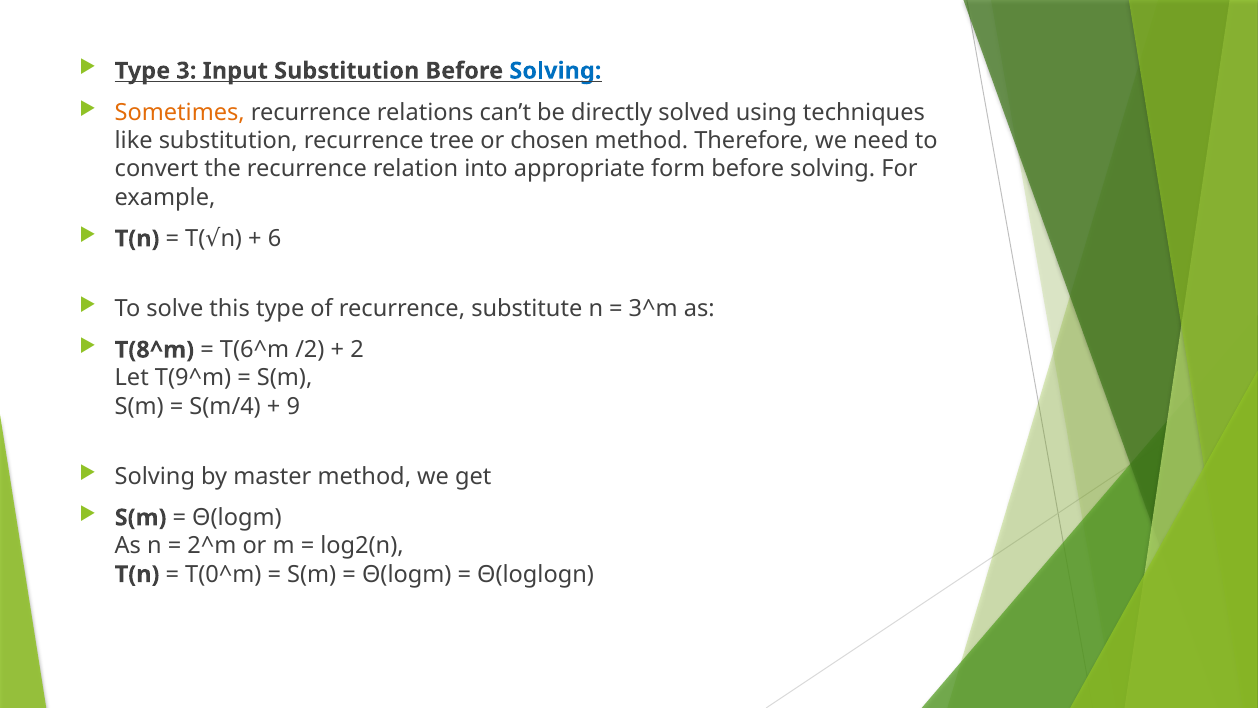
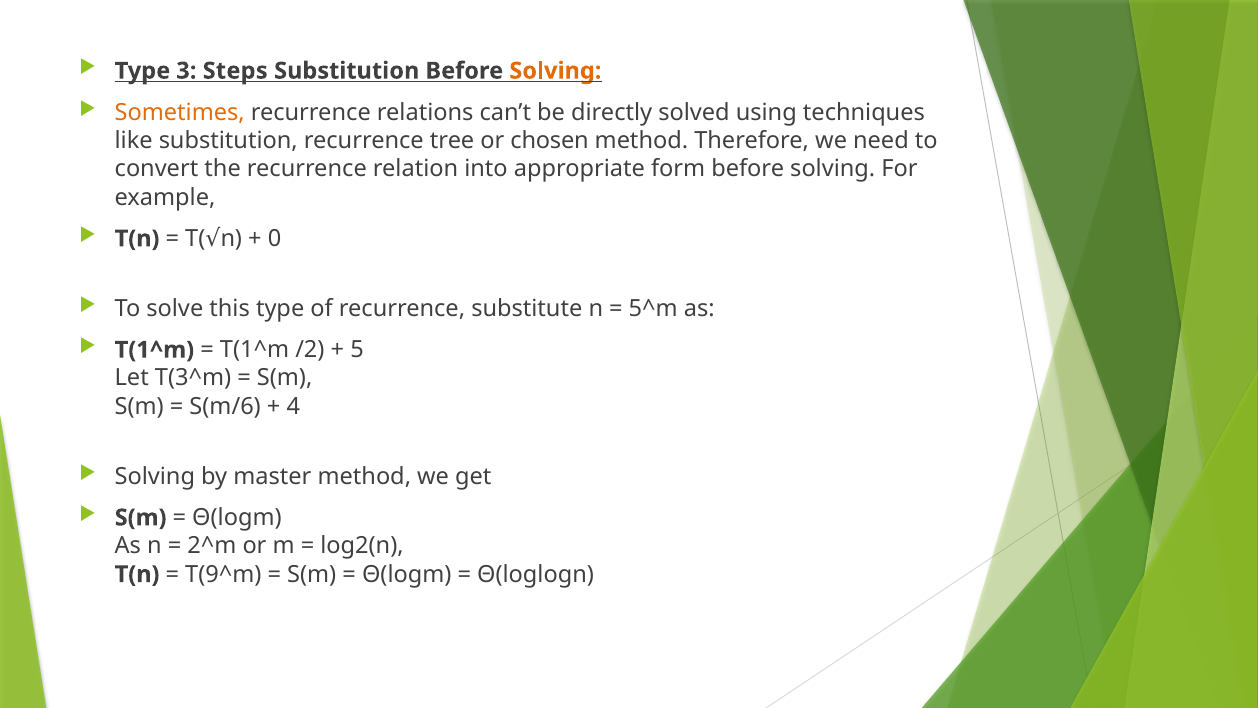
Input: Input -> Steps
Solving at (555, 71) colour: blue -> orange
6: 6 -> 0
3^m: 3^m -> 5^m
T(8^m at (154, 350): T(8^m -> T(1^m
T(6^m at (255, 350): T(6^m -> T(1^m
2: 2 -> 5
T(9^m: T(9^m -> T(3^m
S(m/4: S(m/4 -> S(m/6
9: 9 -> 4
T(0^m: T(0^m -> T(9^m
